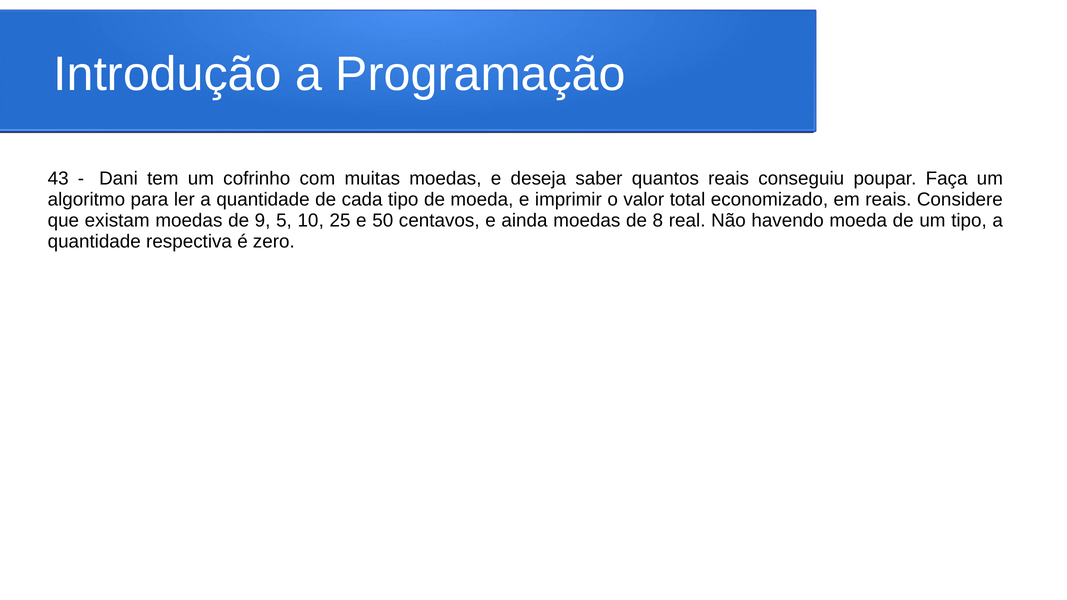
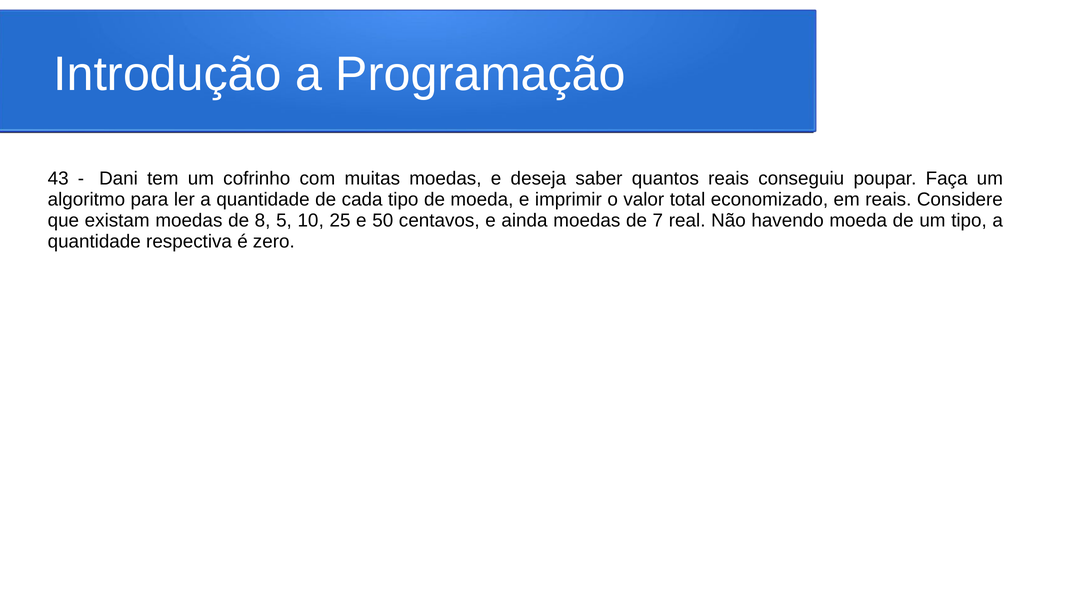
9: 9 -> 8
8: 8 -> 7
